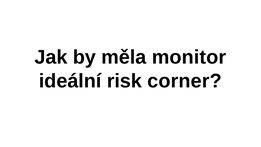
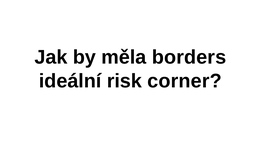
monitor: monitor -> borders
